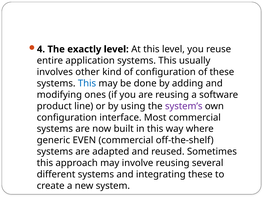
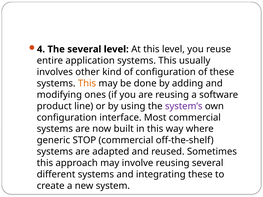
The exactly: exactly -> several
This at (87, 83) colour: blue -> orange
EVEN: EVEN -> STOP
